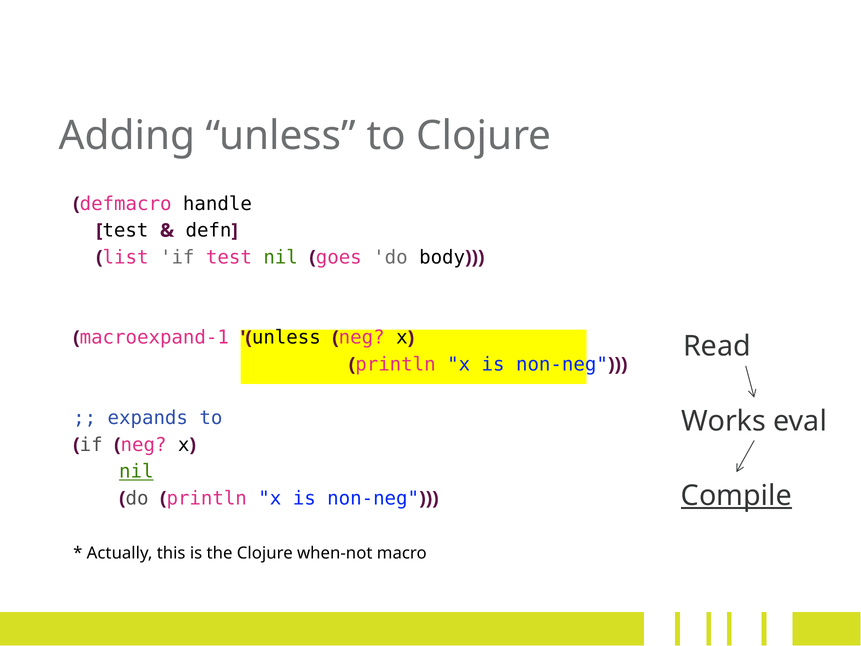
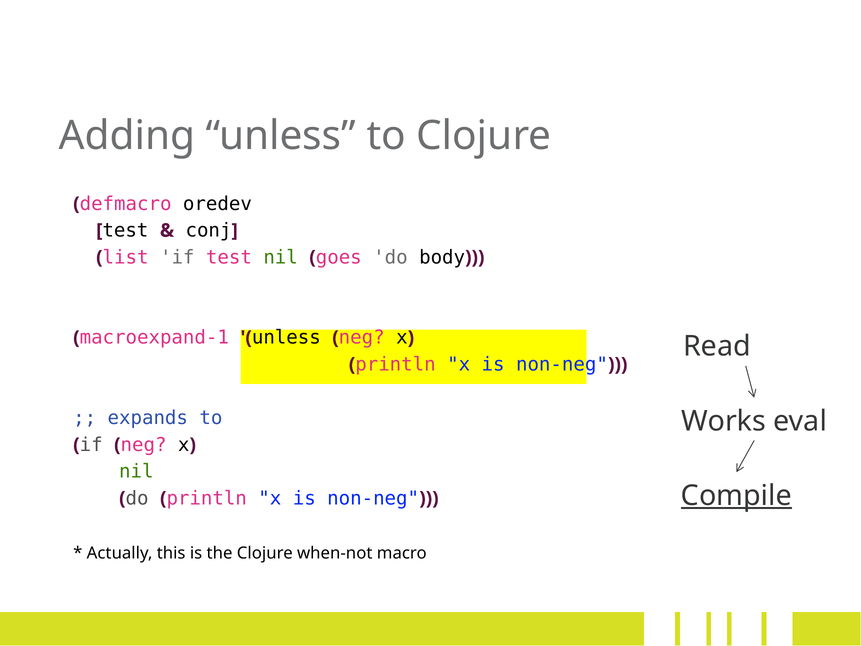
handle: handle -> oredev
defn: defn -> conj
nil at (136, 471) underline: present -> none
